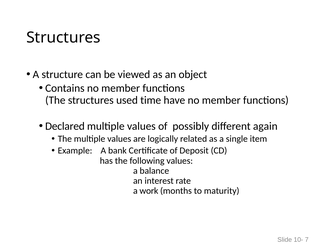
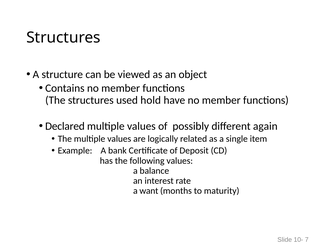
time: time -> hold
work: work -> want
